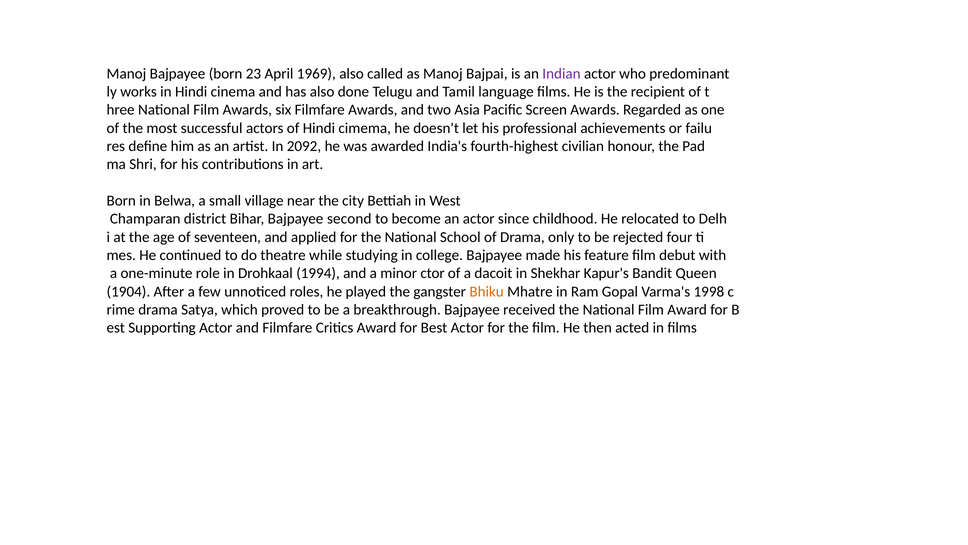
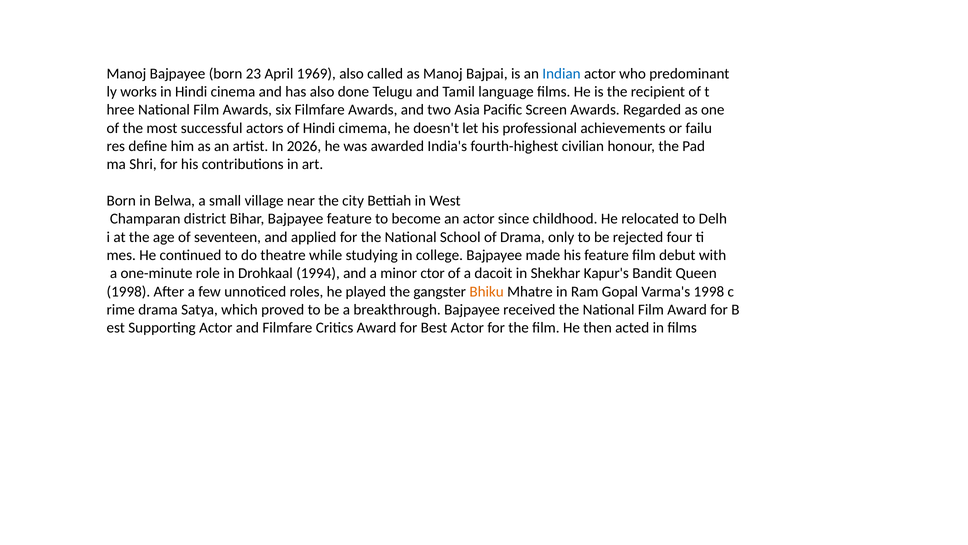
Indian colour: purple -> blue
2092: 2092 -> 2026
Bajpayee second: second -> feature
1904 at (128, 291): 1904 -> 1998
